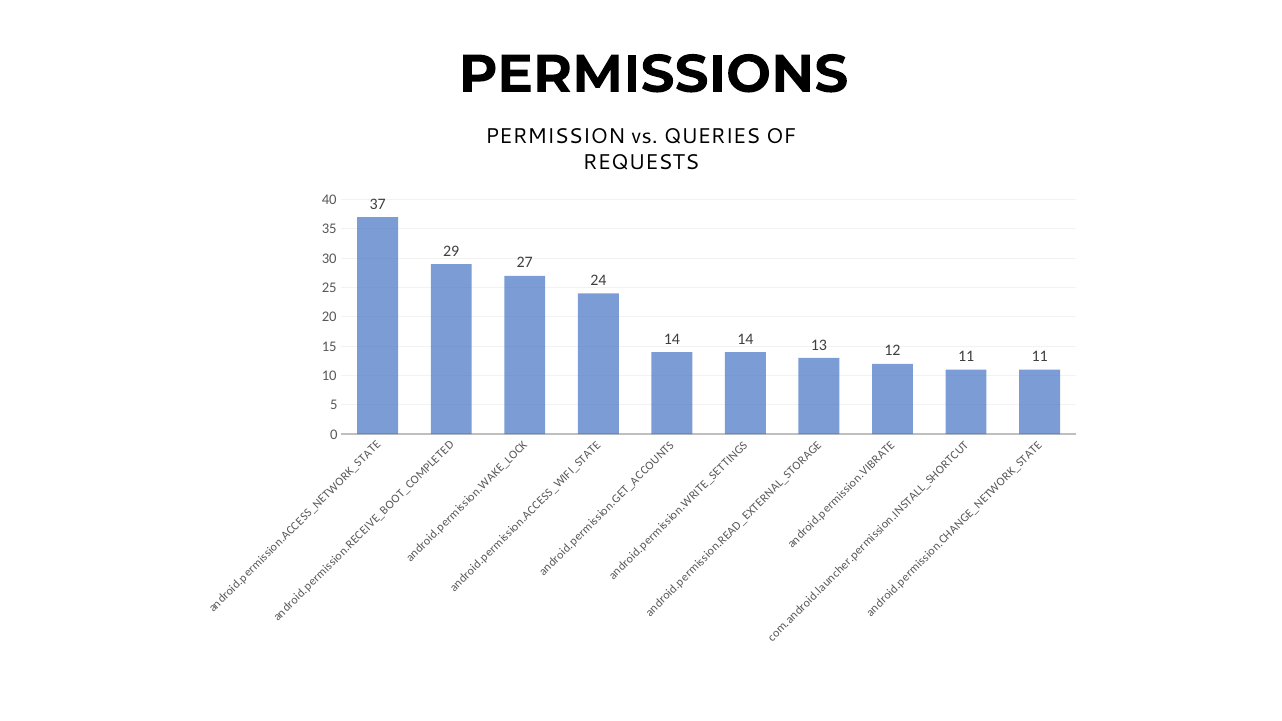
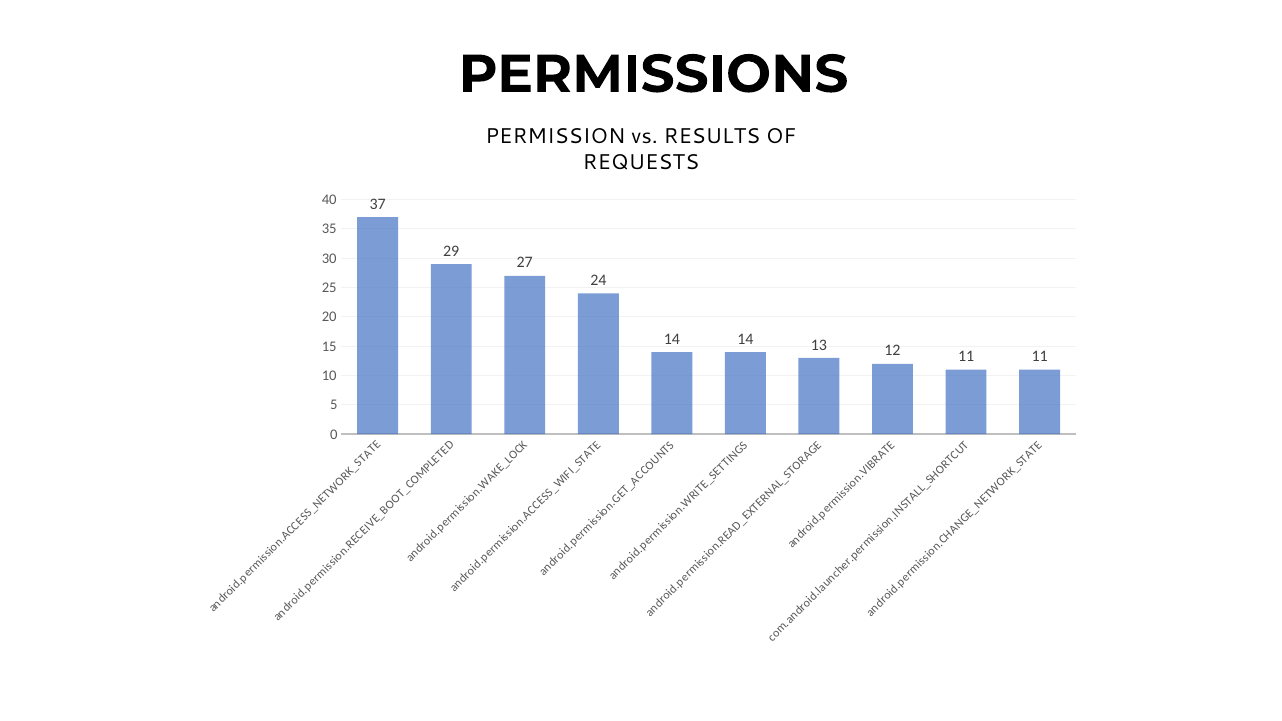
QUERIES: QUERIES -> RESULTS
